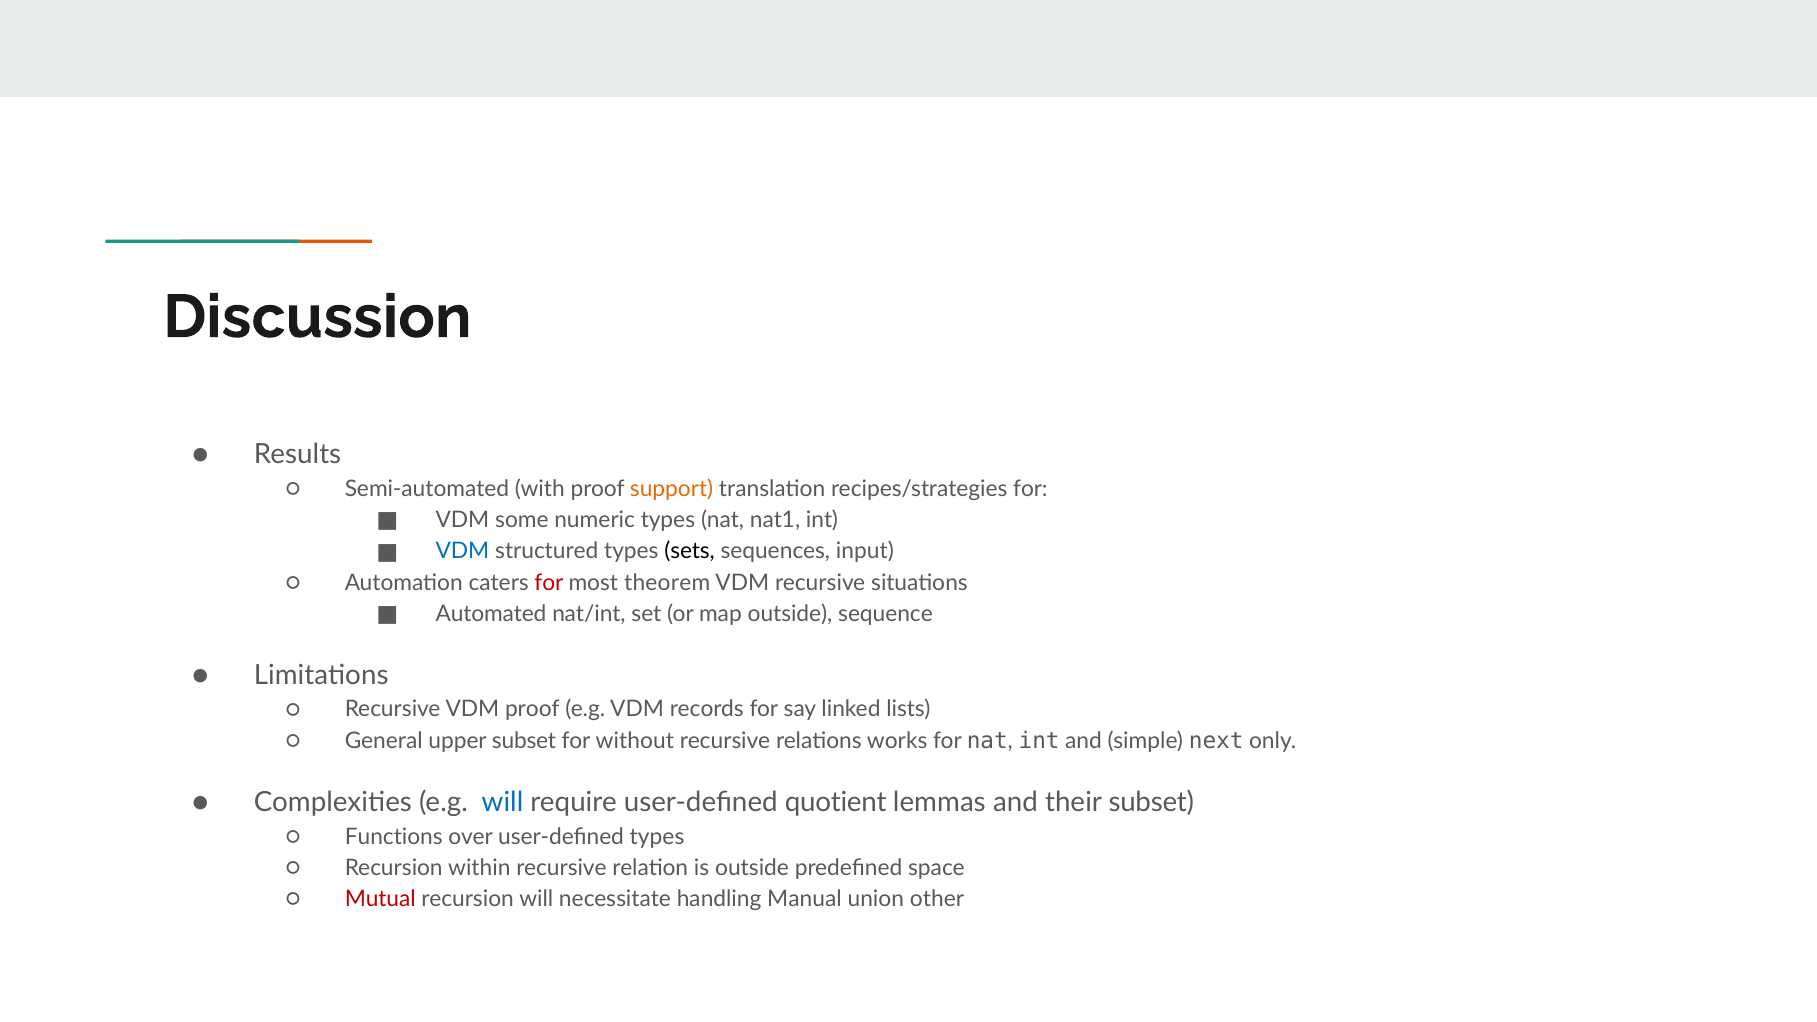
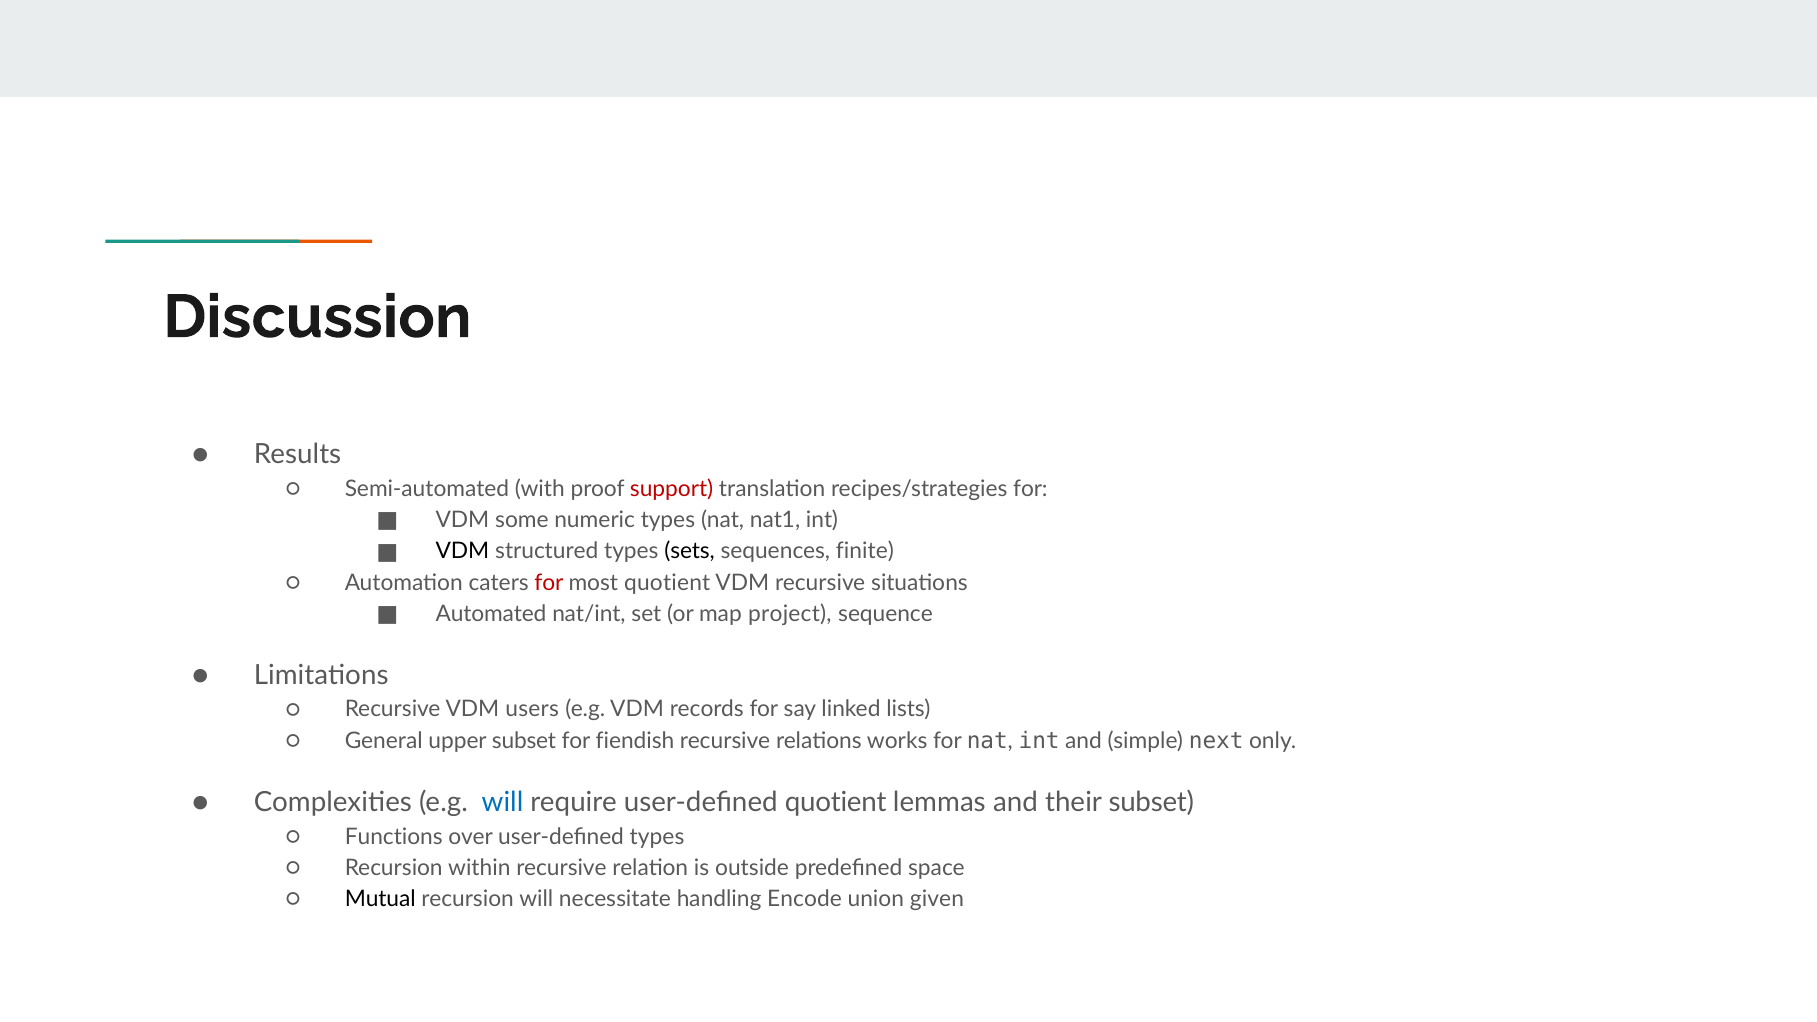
support colour: orange -> red
VDM at (462, 552) colour: blue -> black
input: input -> finite
most theorem: theorem -> quotient
map outside: outside -> project
VDM proof: proof -> users
without: without -> fiendish
Mutual colour: red -> black
Manual: Manual -> Encode
other: other -> given
